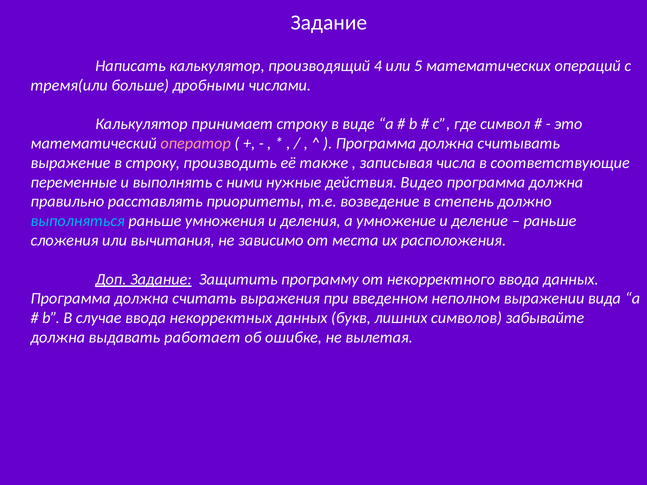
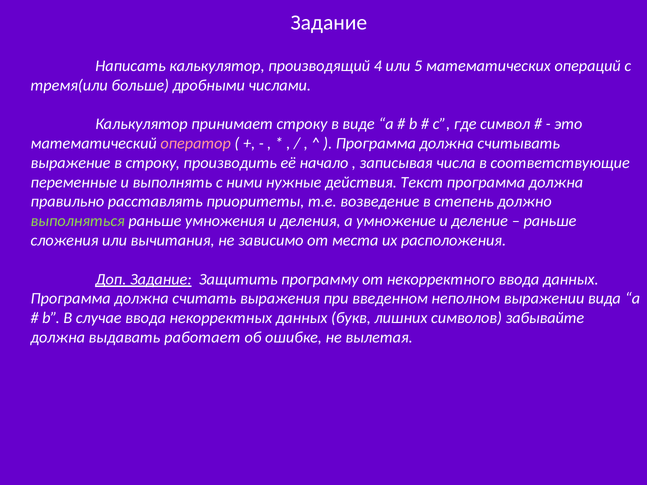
также: также -> начало
Видео: Видео -> Текст
выполняться colour: light blue -> light green
